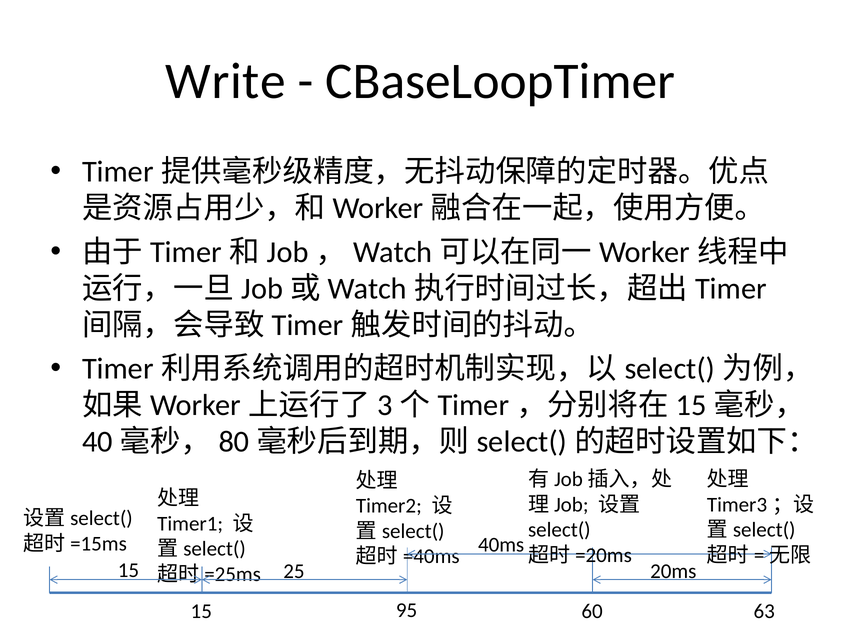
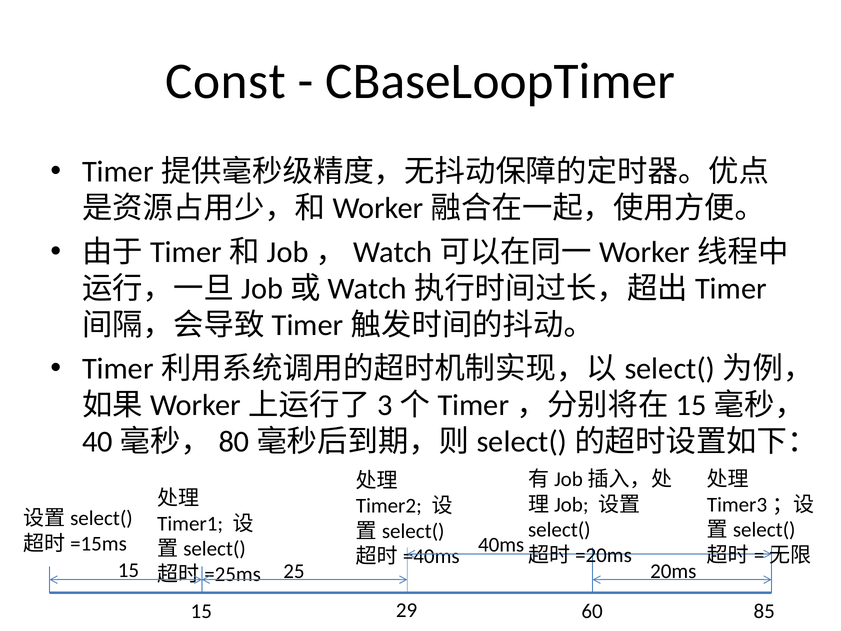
Write: Write -> Const
95: 95 -> 29
63: 63 -> 85
